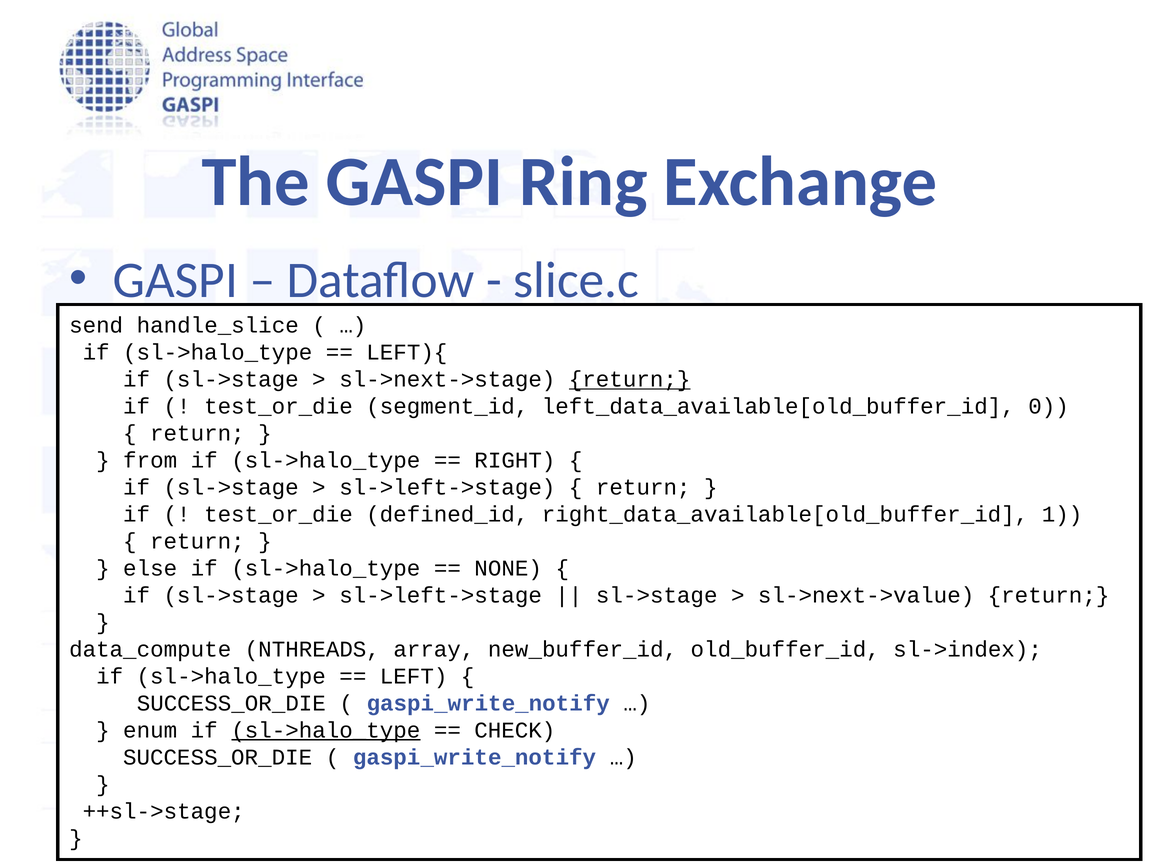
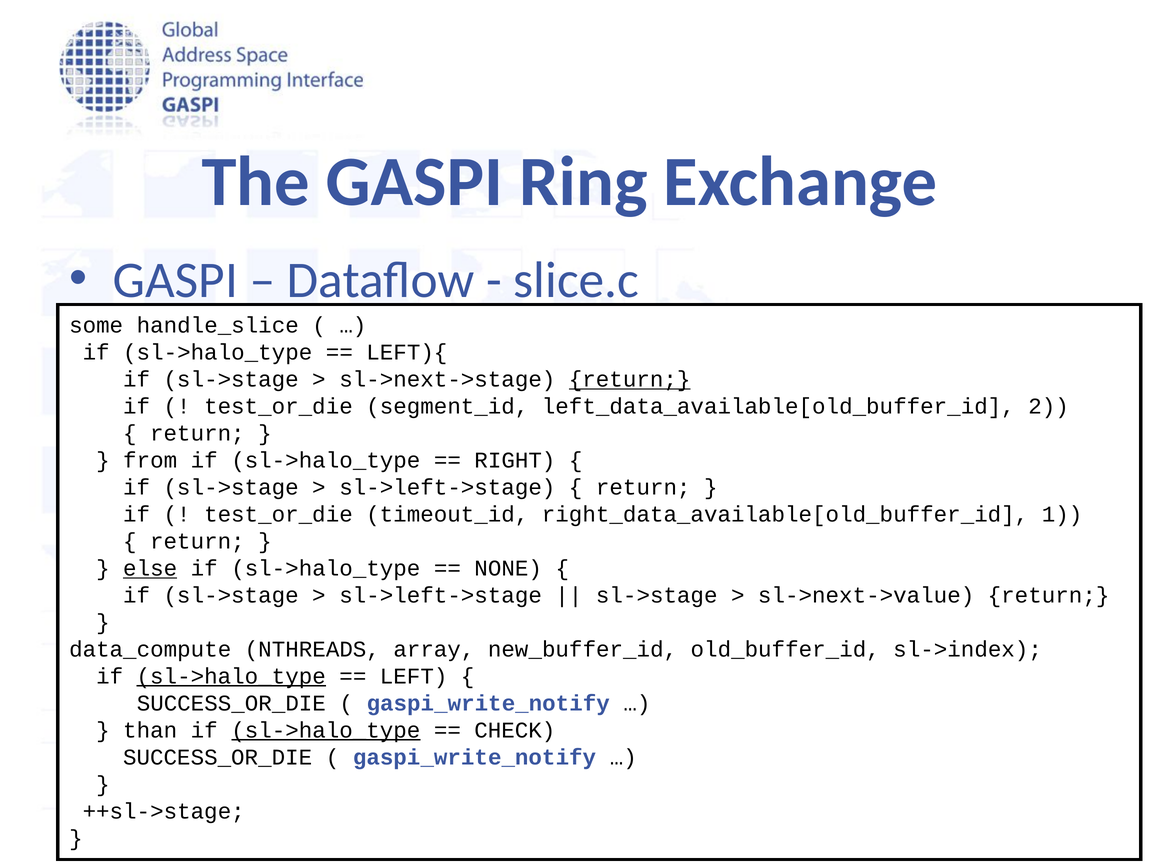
send: send -> some
0: 0 -> 2
defined_id: defined_id -> timeout_id
else underline: none -> present
sl->halo_type at (231, 676) underline: none -> present
enum: enum -> than
